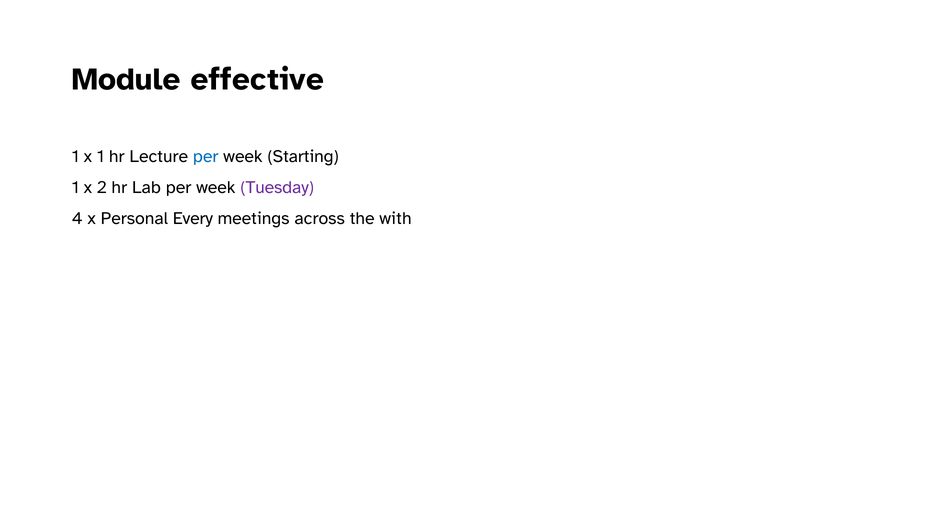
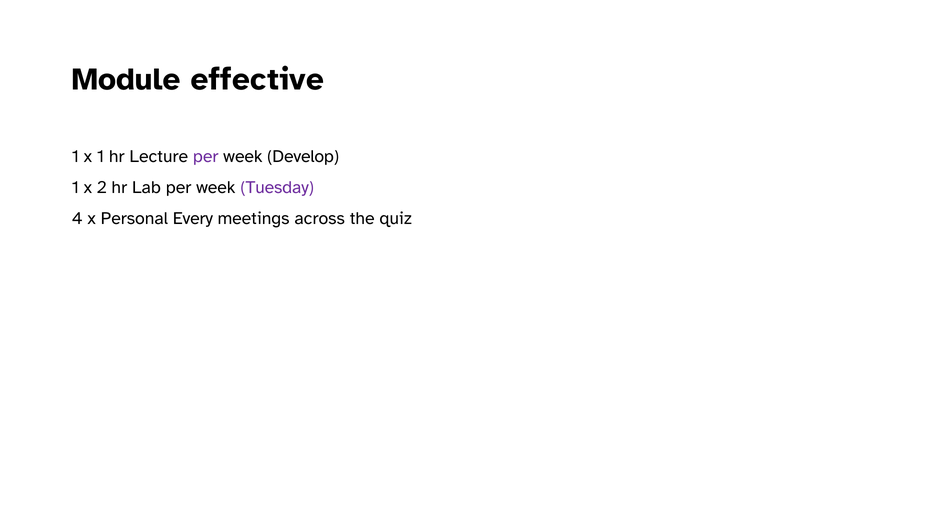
per at (206, 156) colour: blue -> purple
Starting: Starting -> Develop
with: with -> quiz
